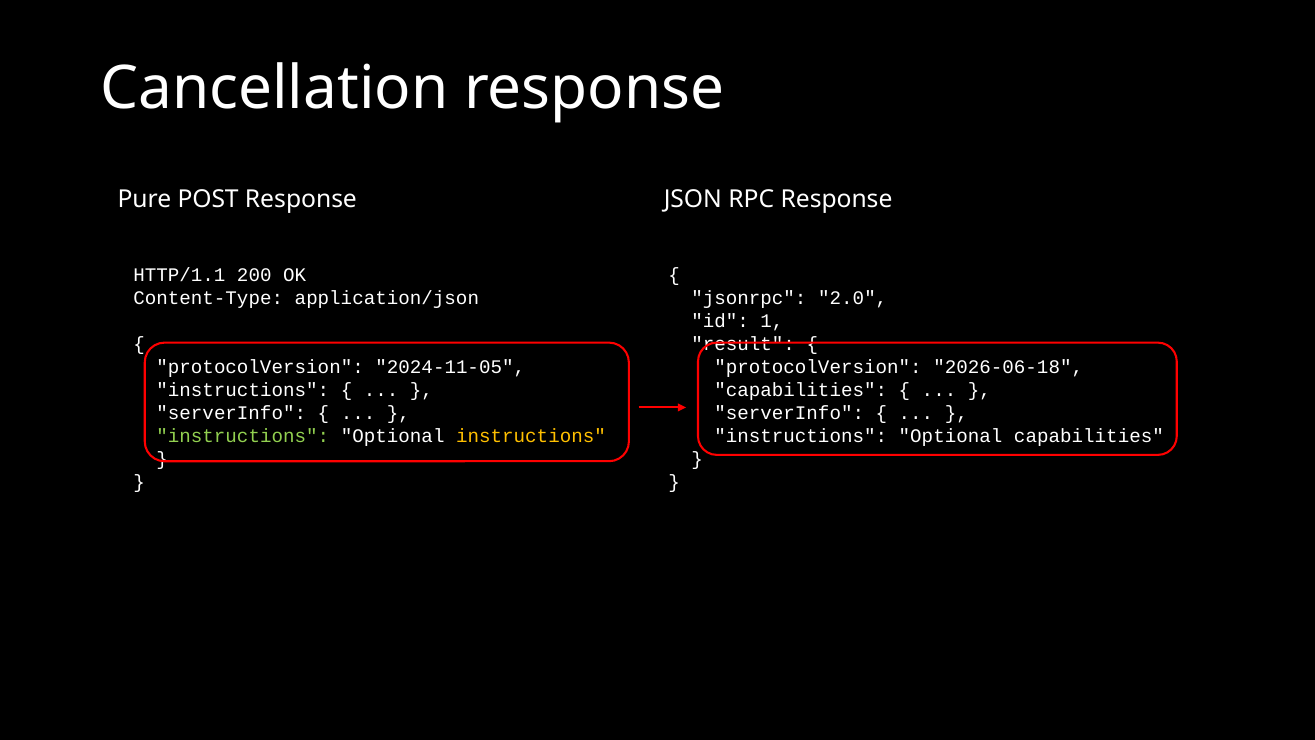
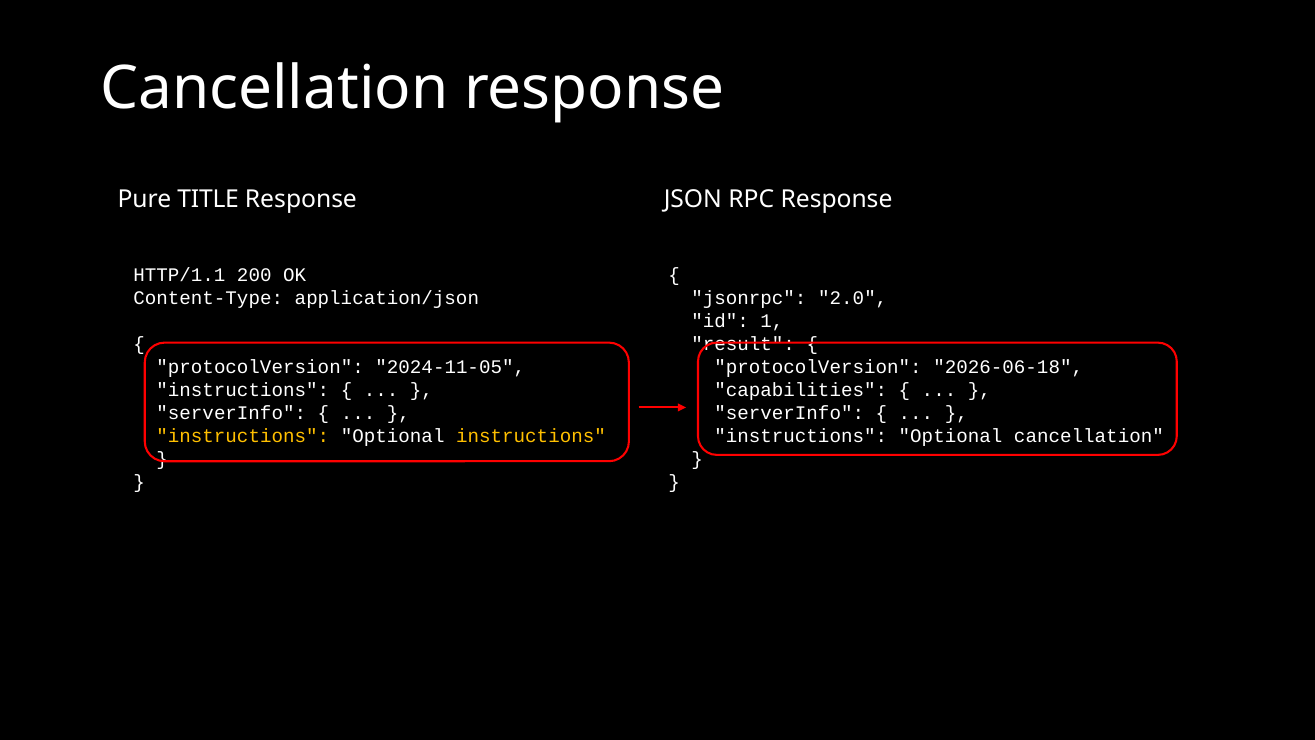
POST: POST -> TITLE
instructions at (243, 436) colour: light green -> yellow
Optional capabilities: capabilities -> cancellation
